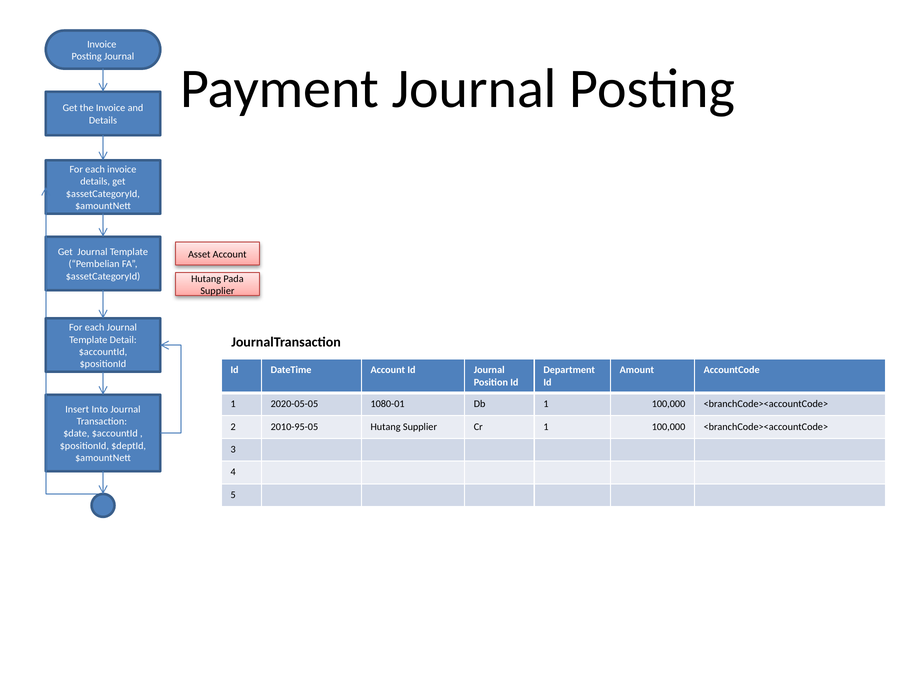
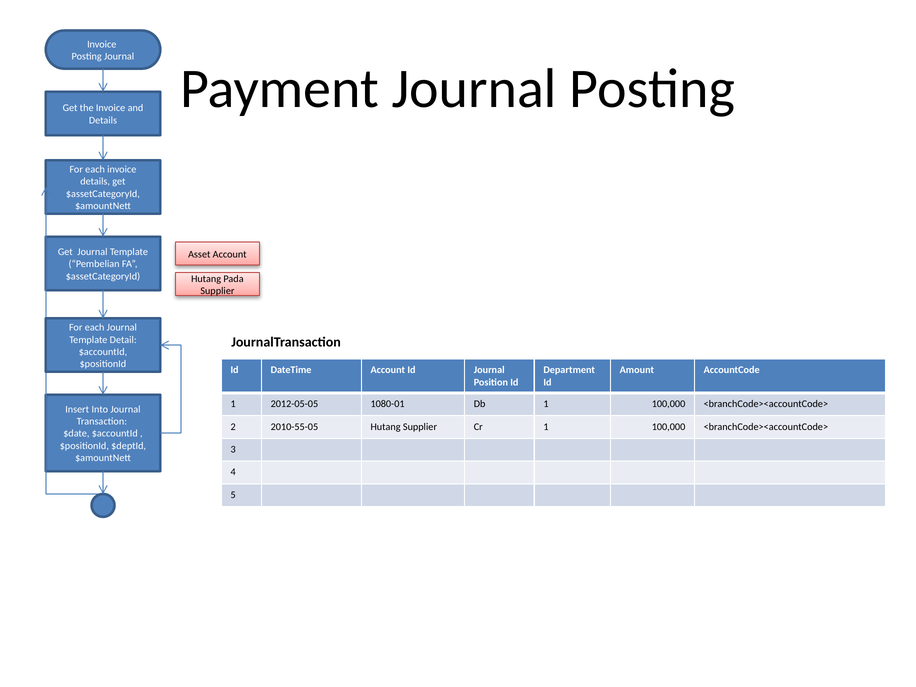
2020-05-05: 2020-05-05 -> 2012-05-05
2010-95-05: 2010-95-05 -> 2010-55-05
